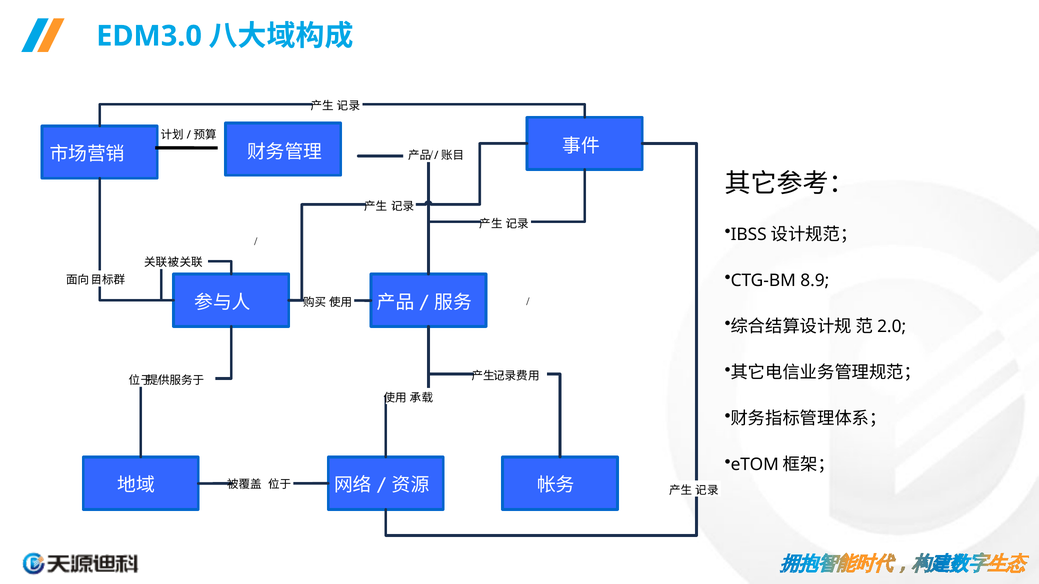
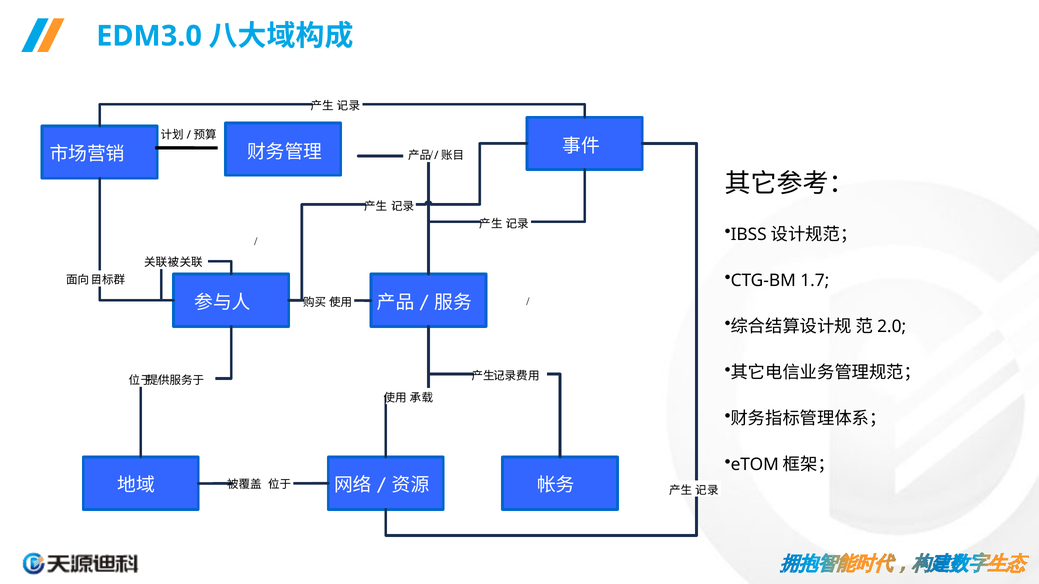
8.9: 8.9 -> 1.7
